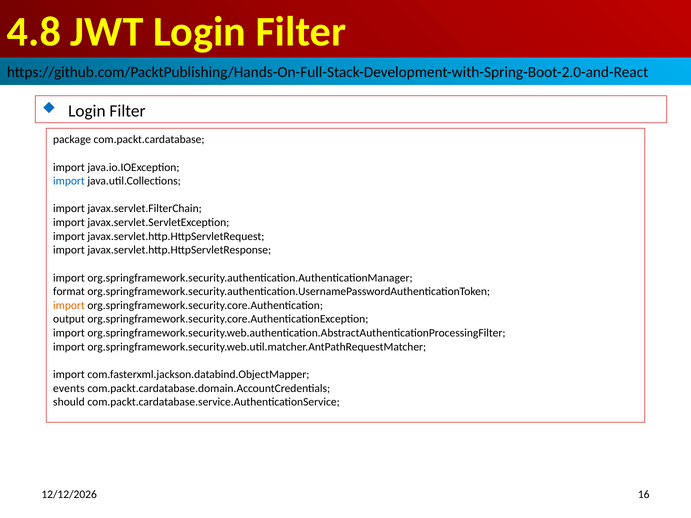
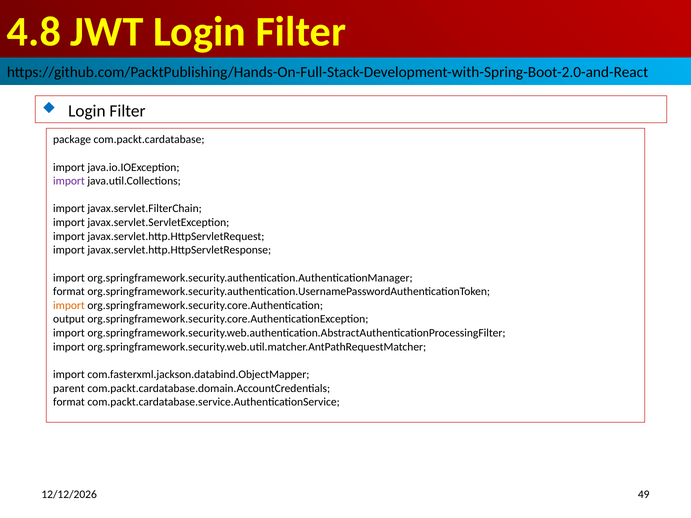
import at (69, 181) colour: blue -> purple
events: events -> parent
should at (69, 402): should -> format
16: 16 -> 49
